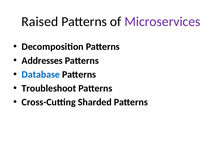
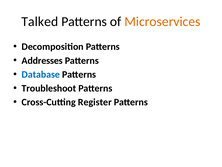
Raised: Raised -> Talked
Microservices colour: purple -> orange
Sharded: Sharded -> Register
